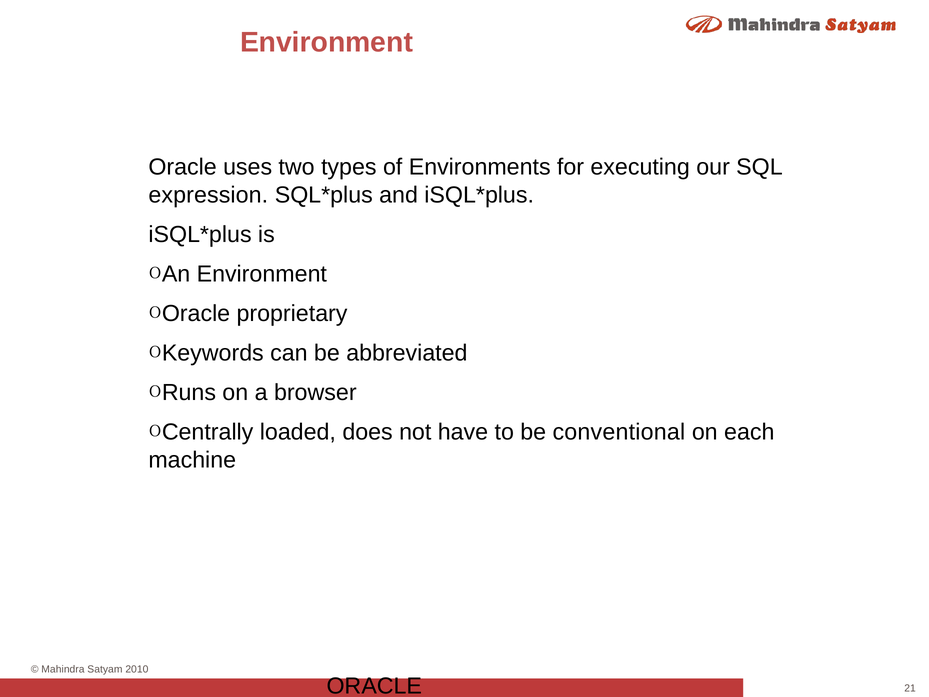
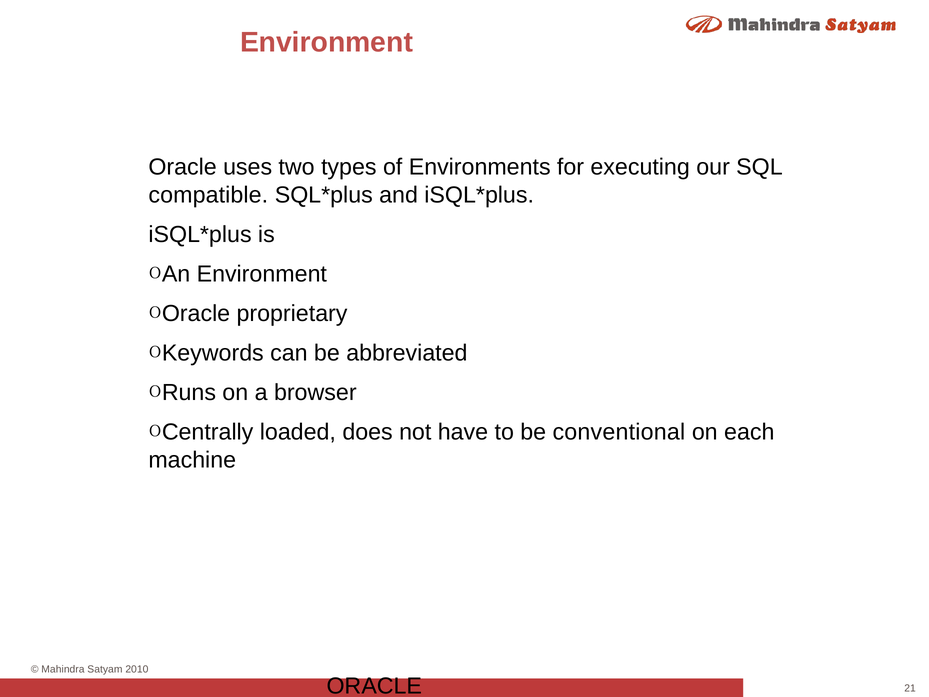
expression: expression -> compatible
